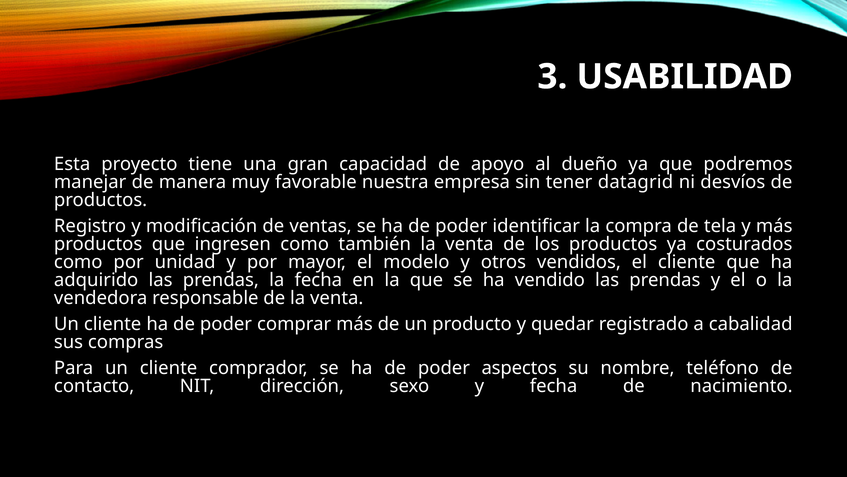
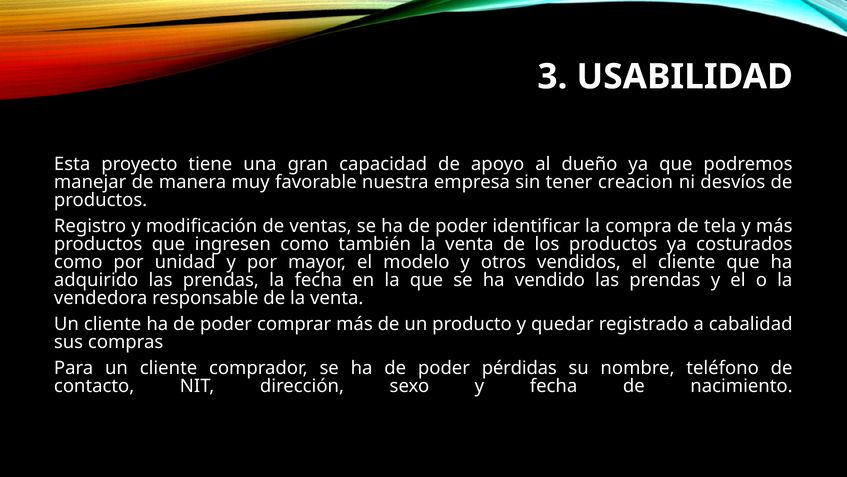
datagrid: datagrid -> creacion
aspectos: aspectos -> pérdidas
